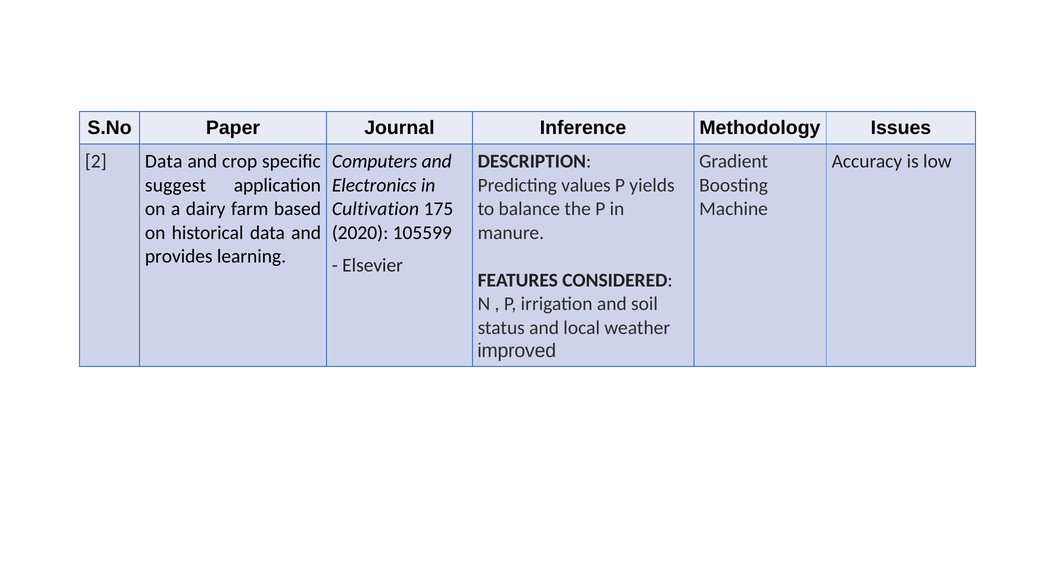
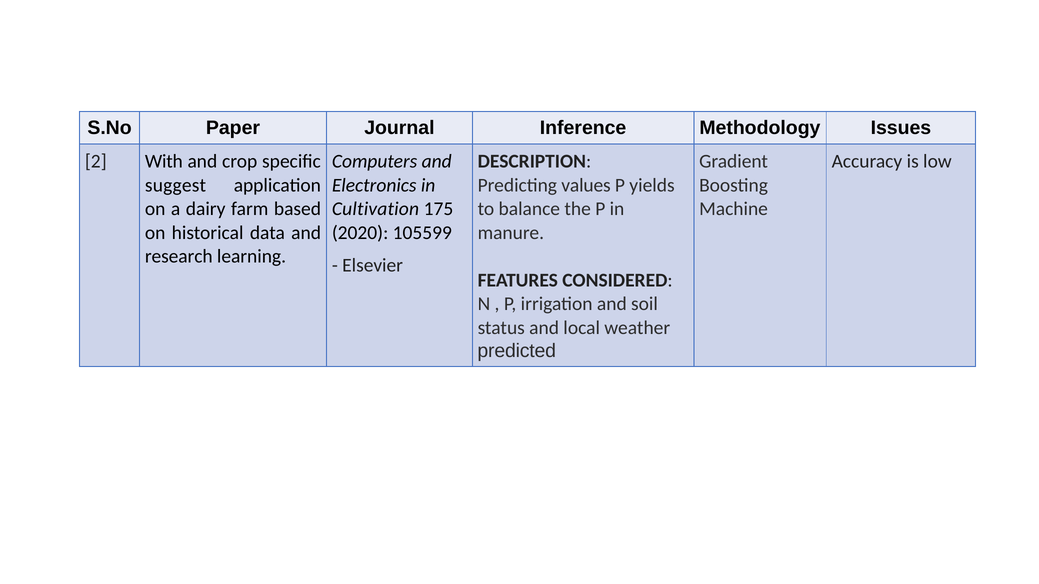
2 Data: Data -> With
provides: provides -> research
improved: improved -> predicted
